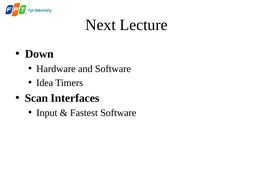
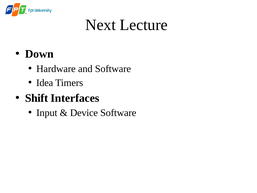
Scan: Scan -> Shift
Fastest: Fastest -> Device
